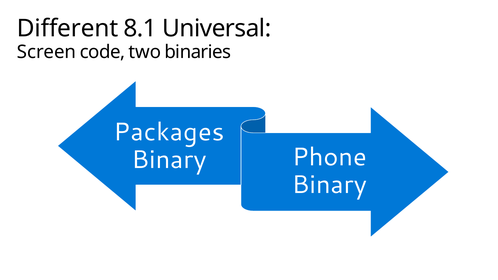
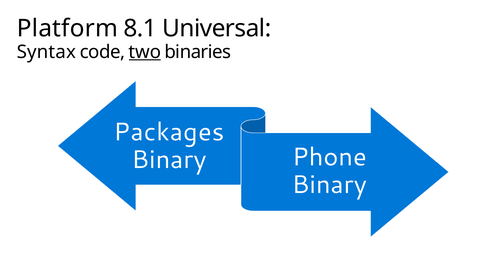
Different: Different -> Platform
Screen: Screen -> Syntax
two underline: none -> present
